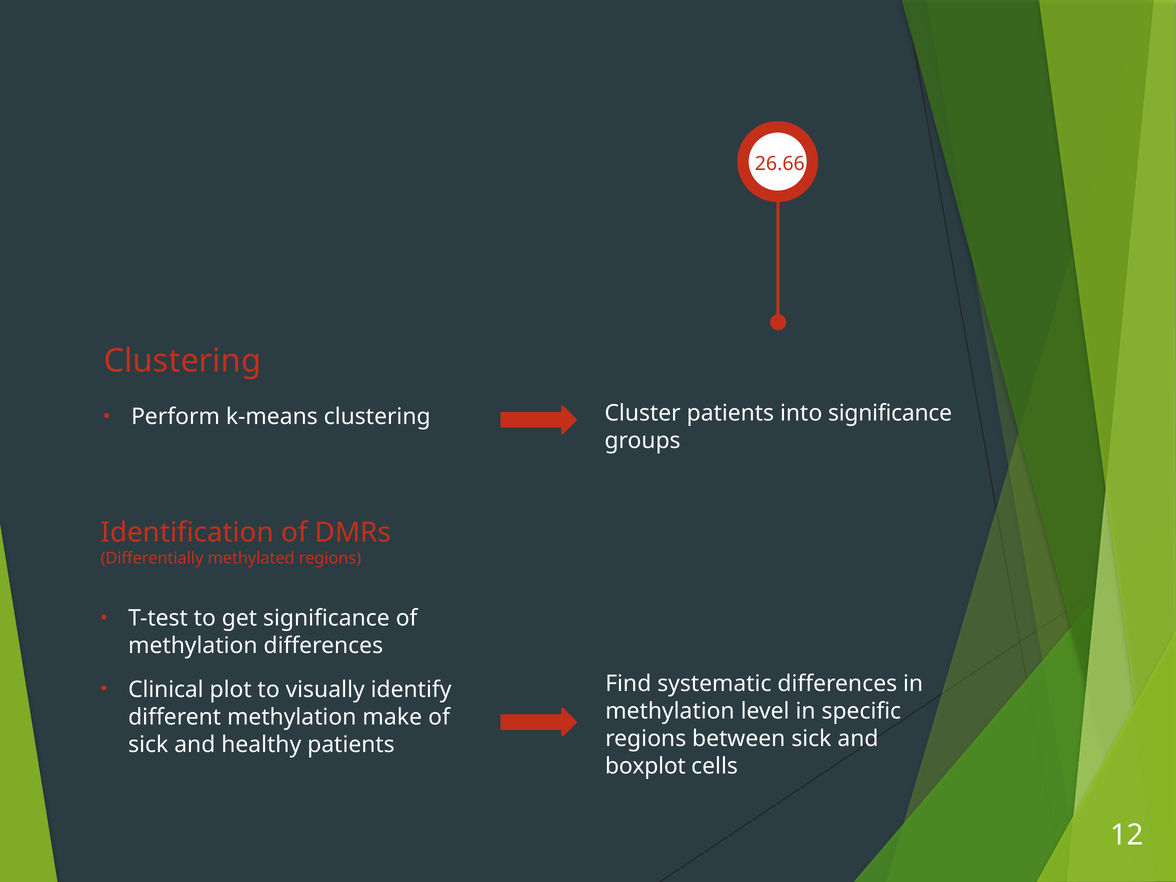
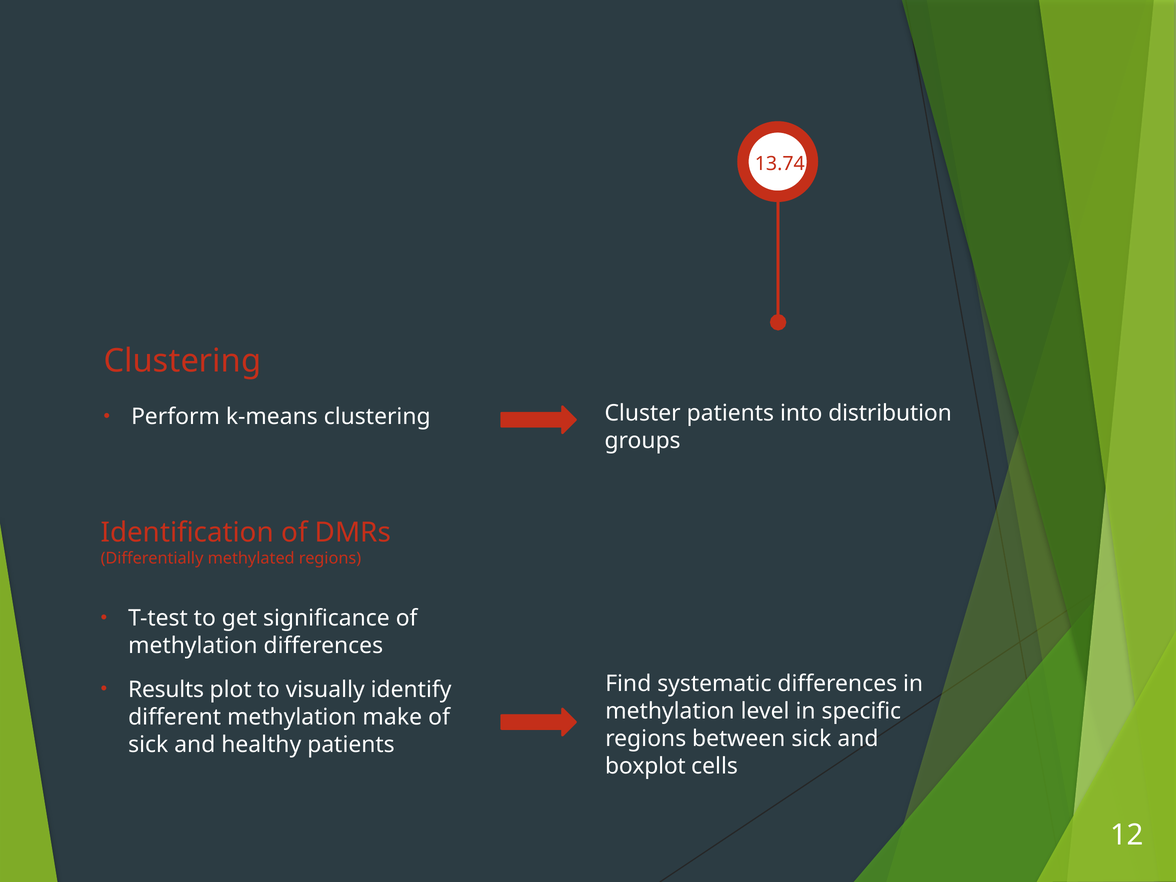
26.66: 26.66 -> 13.74
into significance: significance -> distribution
Clinical: Clinical -> Results
